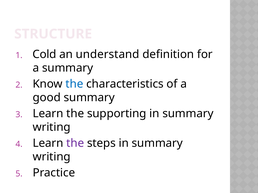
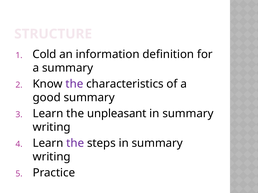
understand: understand -> information
the at (74, 84) colour: blue -> purple
supporting: supporting -> unpleasant
